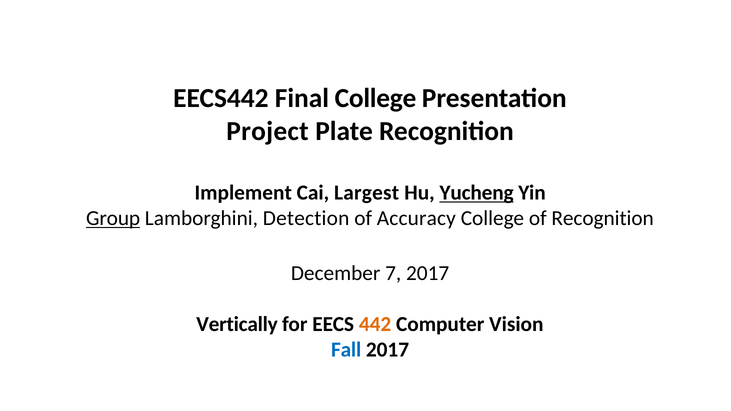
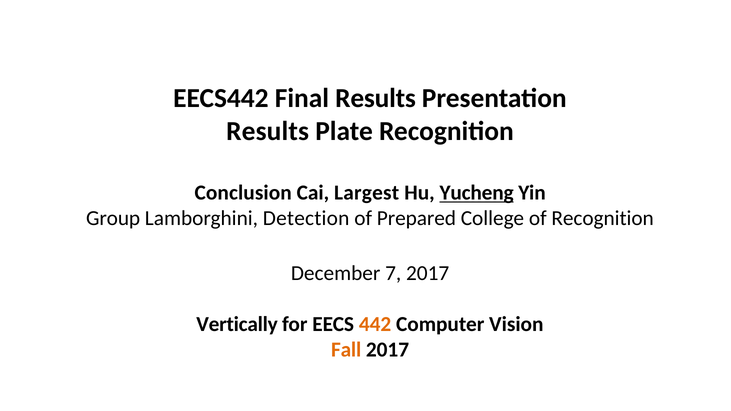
Final College: College -> Results
Project at (267, 131): Project -> Results
Implement: Implement -> Conclusion
Group underline: present -> none
Accuracy: Accuracy -> Prepared
Fall colour: blue -> orange
